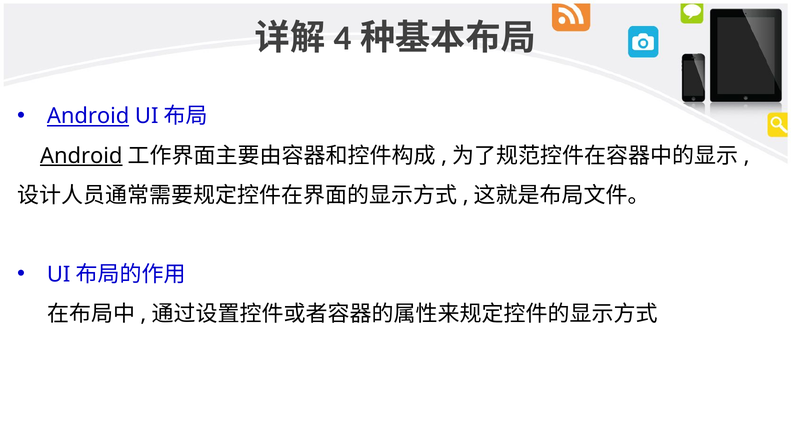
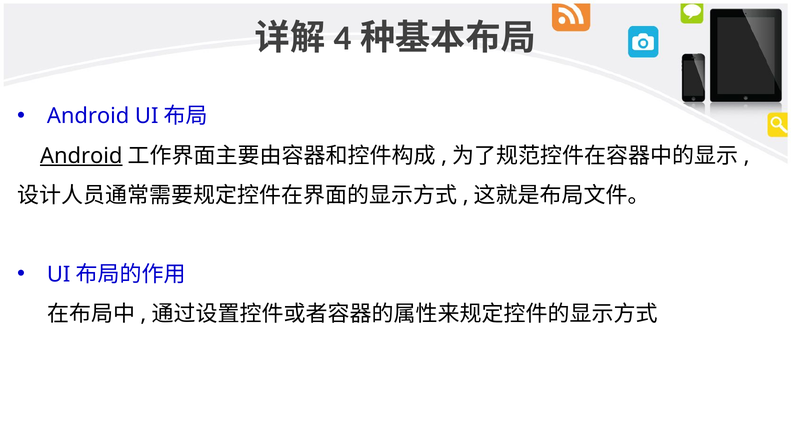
Android at (88, 116) underline: present -> none
